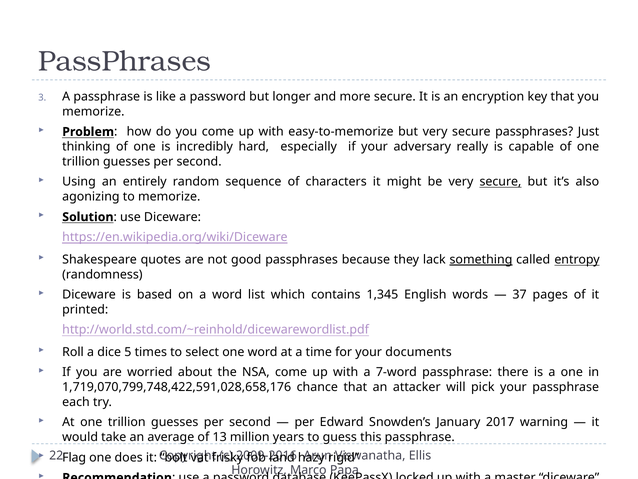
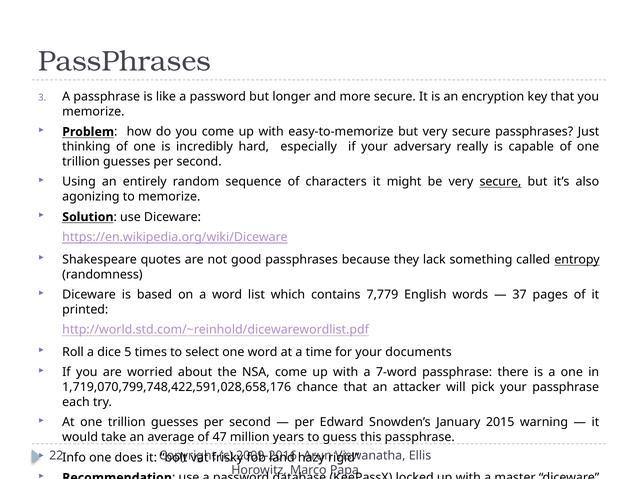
something underline: present -> none
1,345: 1,345 -> 7,779
2017: 2017 -> 2015
13: 13 -> 47
Flag: Flag -> Info
